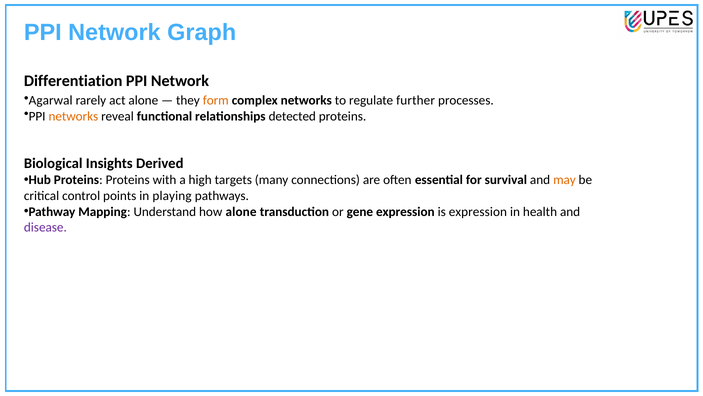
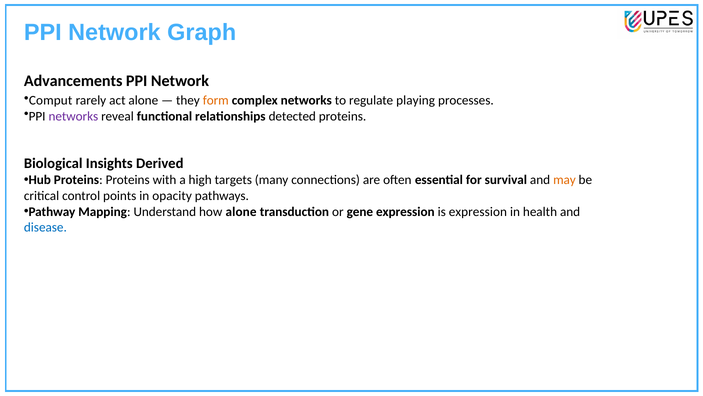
Differentiation: Differentiation -> Advancements
Agarwal: Agarwal -> Comput
further: further -> playing
networks at (73, 116) colour: orange -> purple
playing: playing -> opacity
disease colour: purple -> blue
